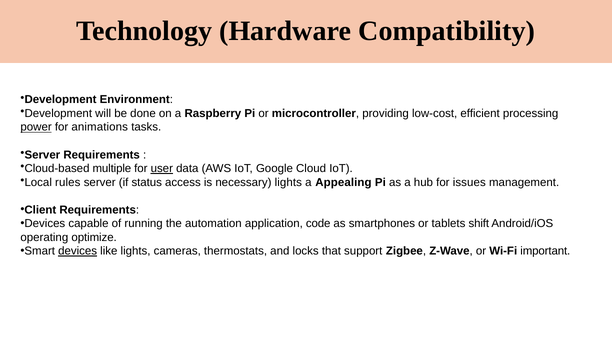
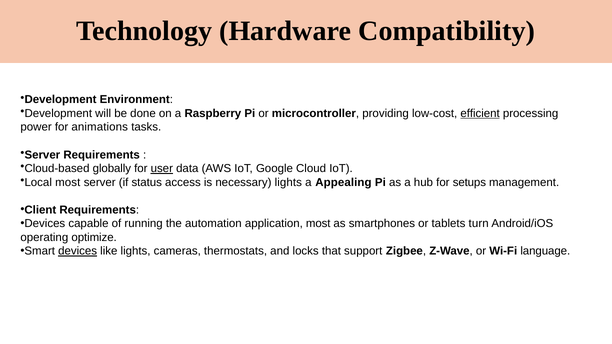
efficient underline: none -> present
power underline: present -> none
multiple: multiple -> globally
Local rules: rules -> most
issues: issues -> setups
application code: code -> most
shift: shift -> turn
important: important -> language
